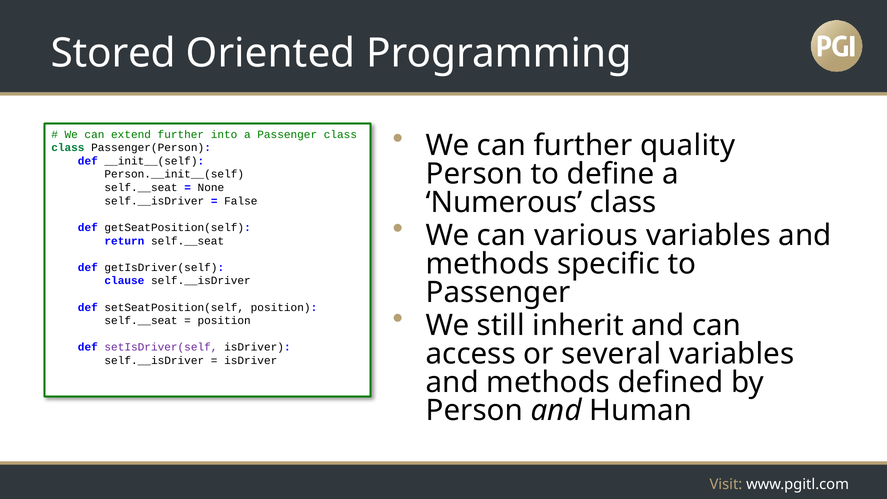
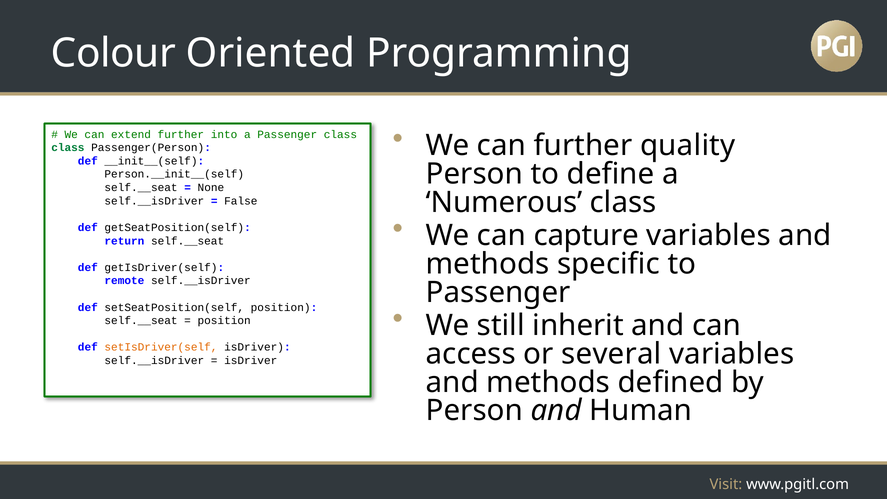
Stored: Stored -> Colour
various: various -> capture
clause: clause -> remote
setIsDriver(self colour: purple -> orange
